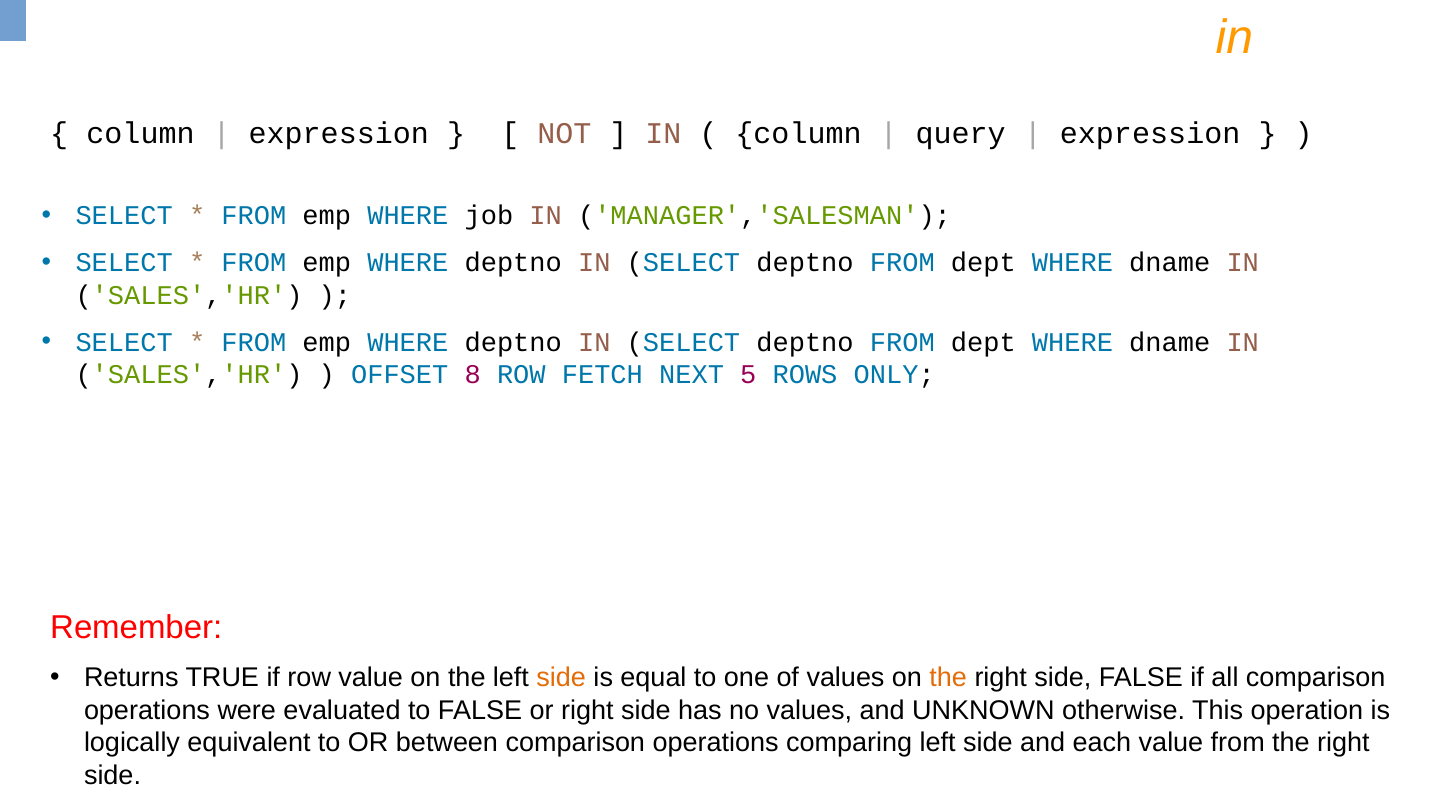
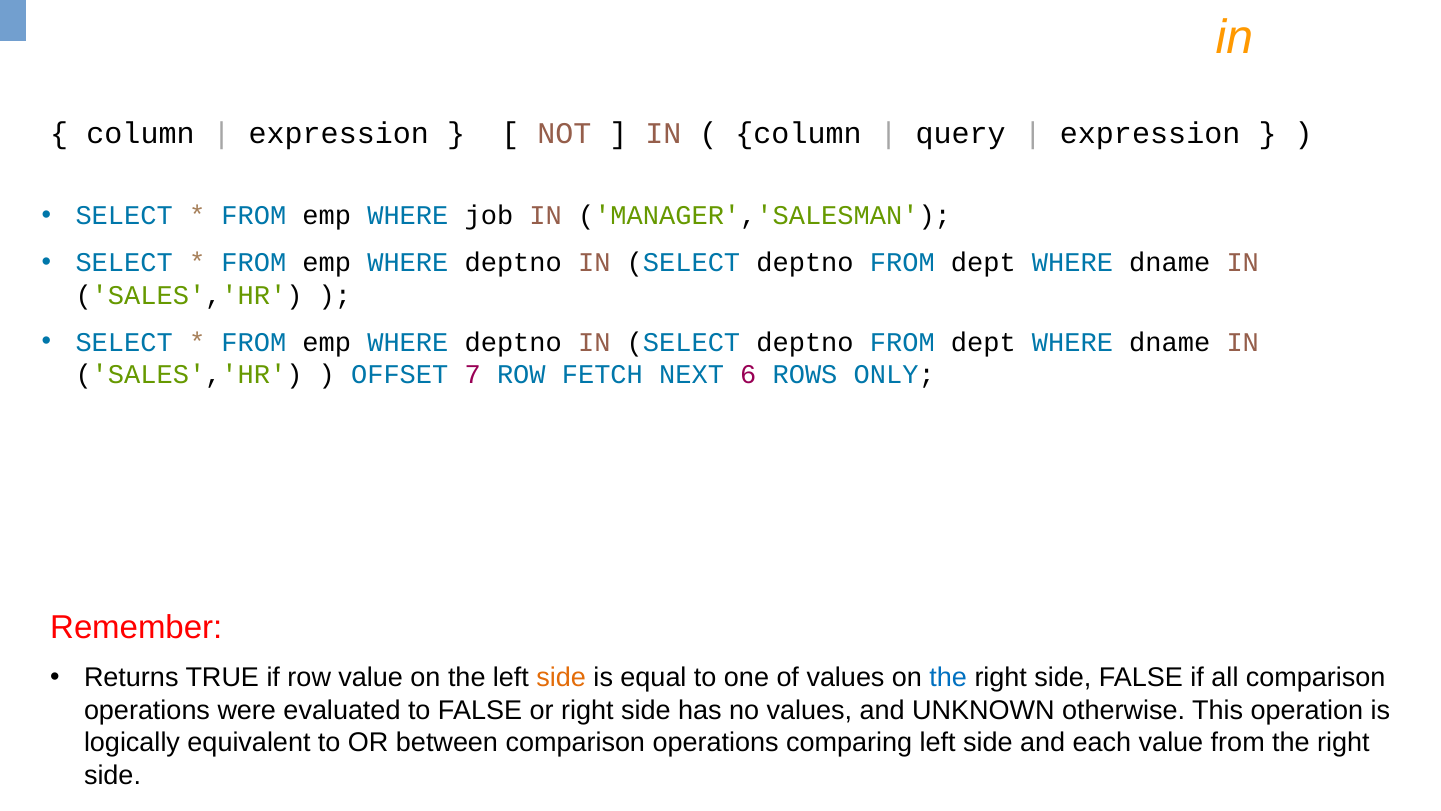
8: 8 -> 7
5: 5 -> 6
the at (948, 677) colour: orange -> blue
